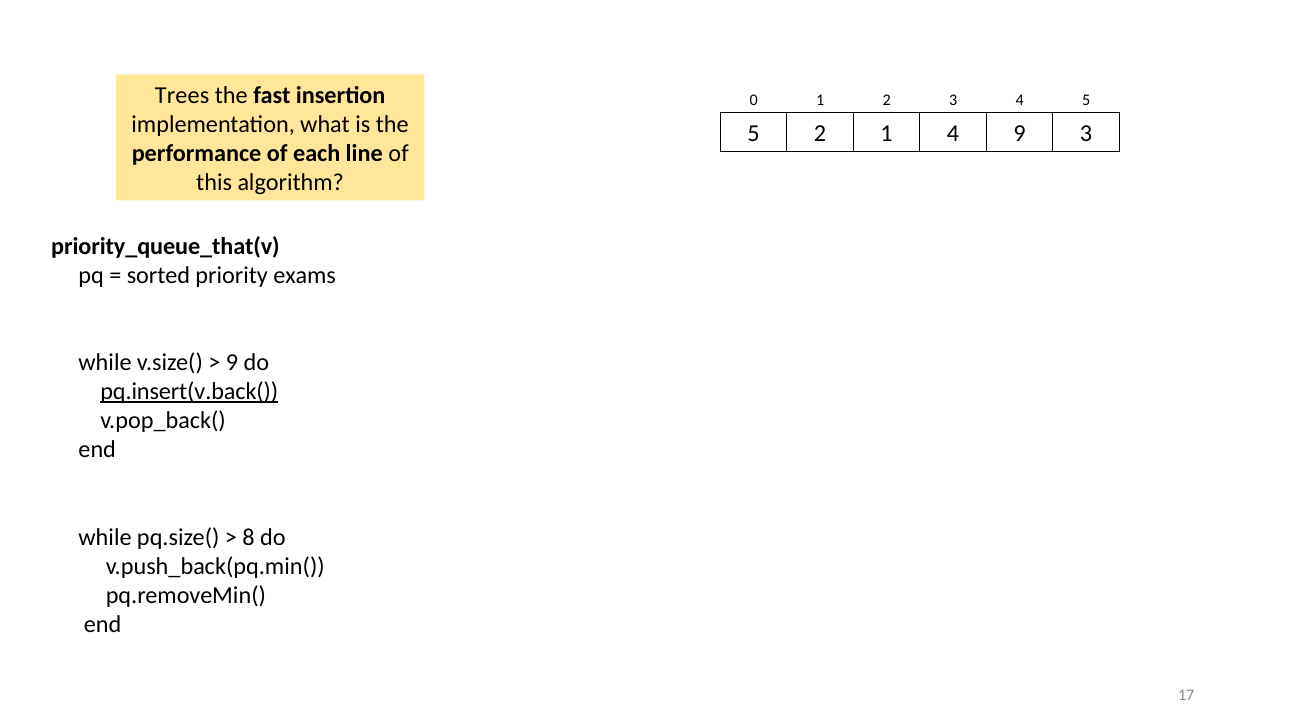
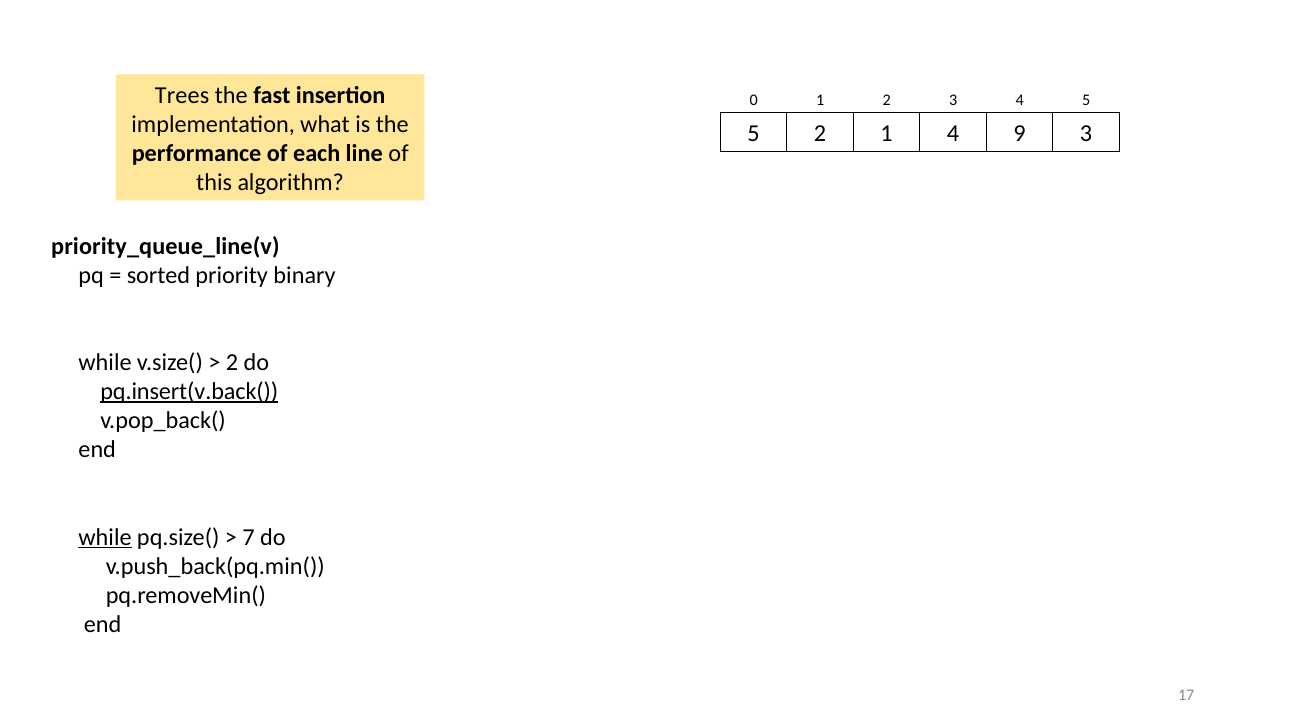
priority_queue_that(v: priority_queue_that(v -> priority_queue_line(v
exams: exams -> binary
9 at (232, 362): 9 -> 2
while at (105, 537) underline: none -> present
8: 8 -> 7
